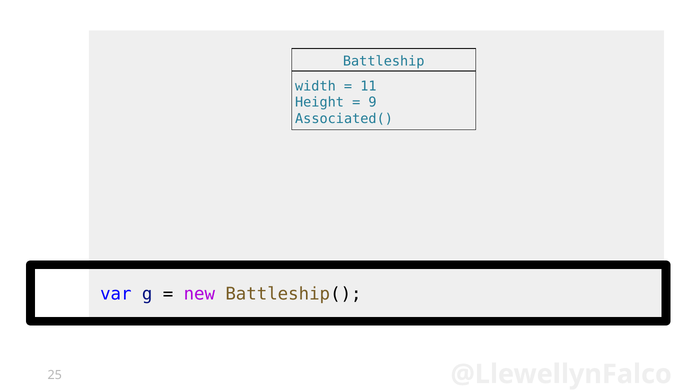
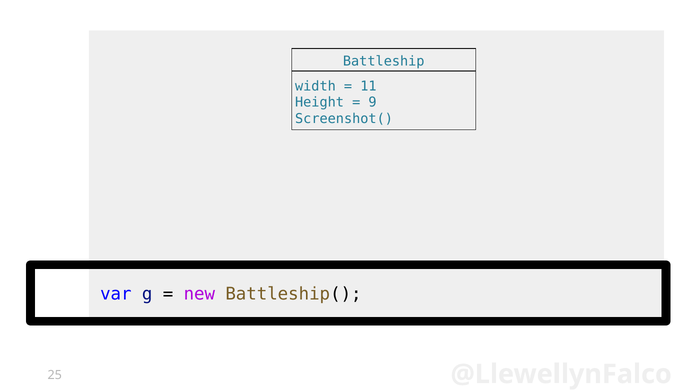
Associated(: Associated( -> Screenshot(
